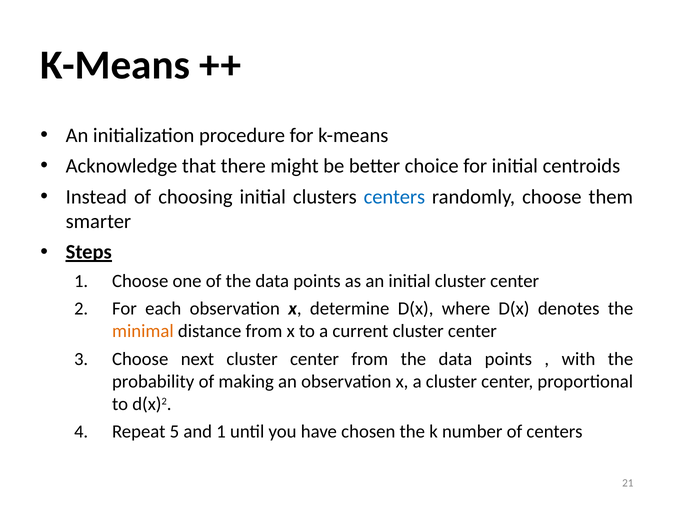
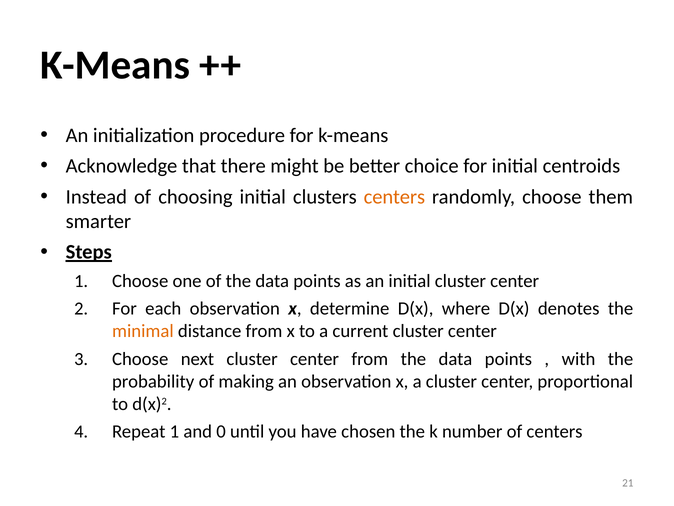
centers at (394, 197) colour: blue -> orange
Repeat 5: 5 -> 1
and 1: 1 -> 0
